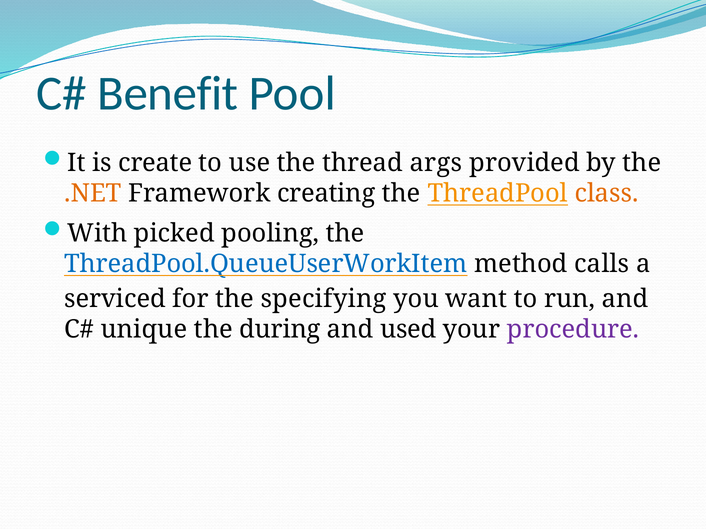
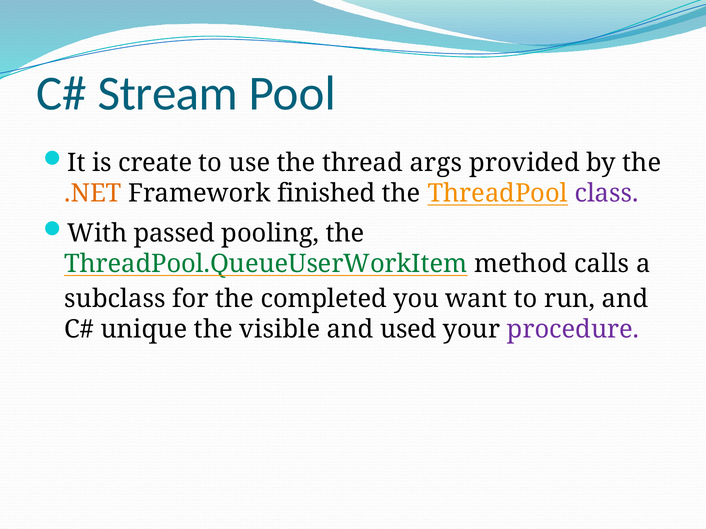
Benefit: Benefit -> Stream
creating: creating -> finished
class colour: orange -> purple
picked: picked -> passed
ThreadPool.QueueUserWorkItem colour: blue -> green
serviced: serviced -> subclass
specifying: specifying -> completed
during: during -> visible
